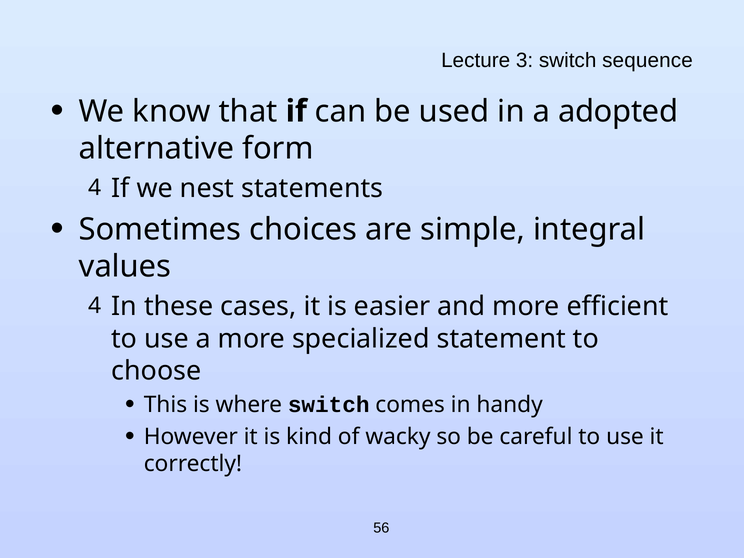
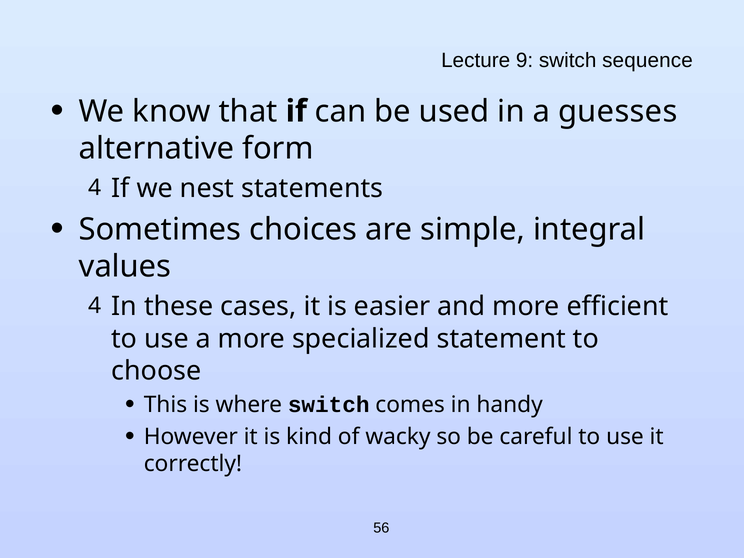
3: 3 -> 9
adopted: adopted -> guesses
